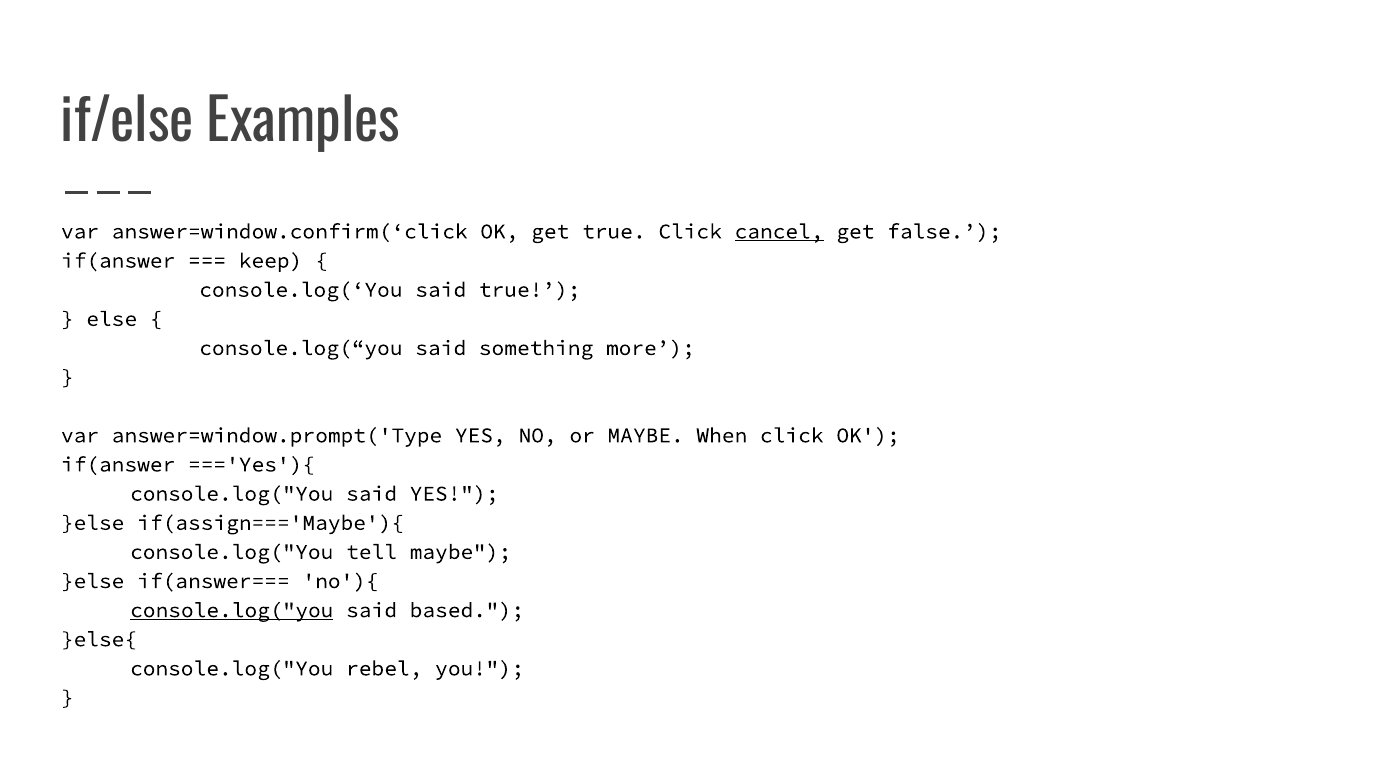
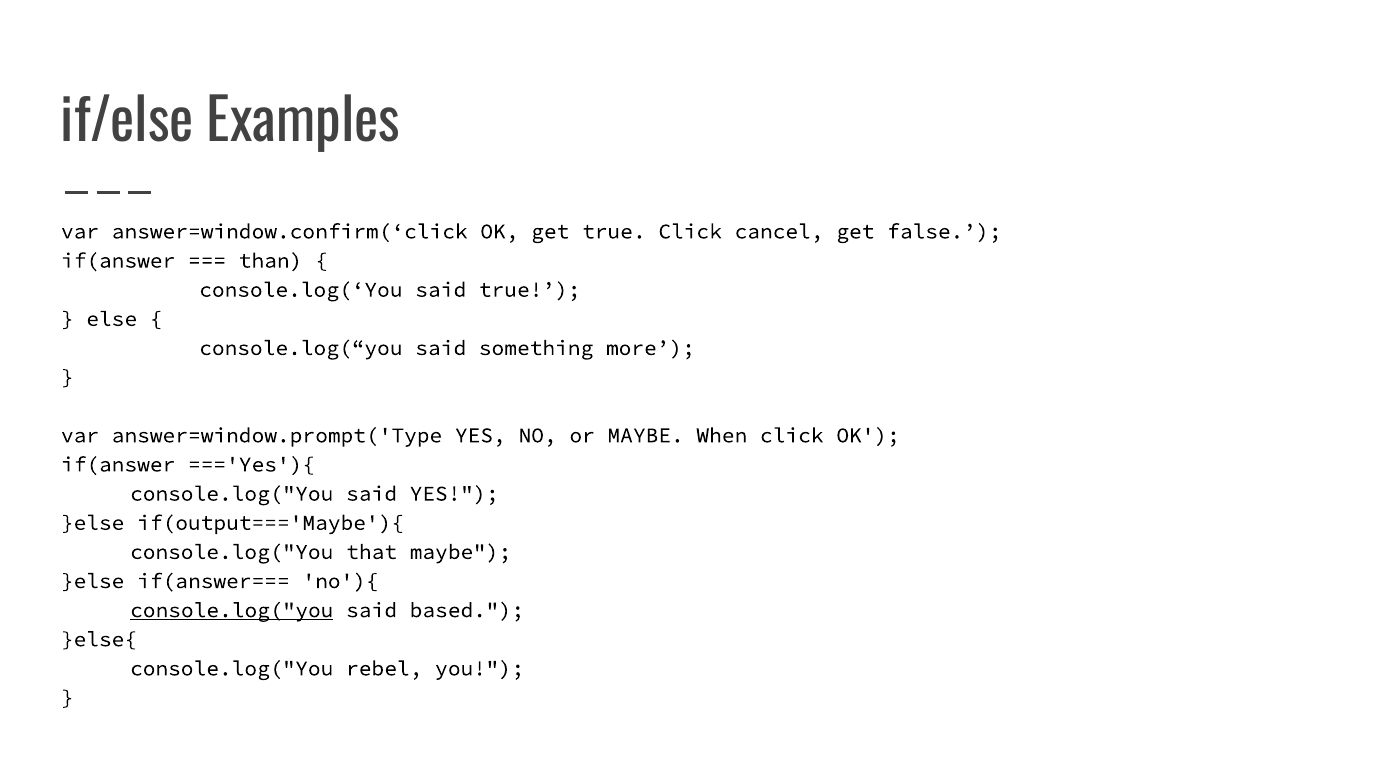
cancel underline: present -> none
keep: keep -> than
if(assign==='Maybe'){: if(assign==='Maybe'){ -> if(output==='Maybe'){
tell: tell -> that
